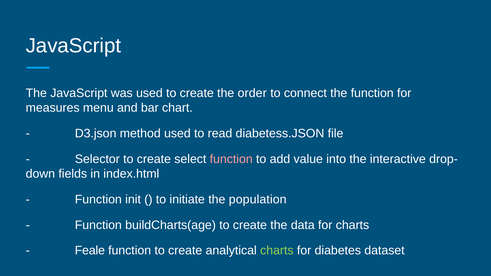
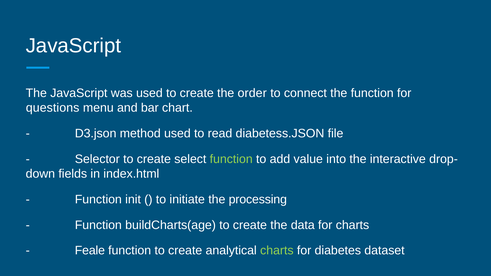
measures: measures -> questions
function at (231, 159) colour: pink -> light green
population: population -> processing
